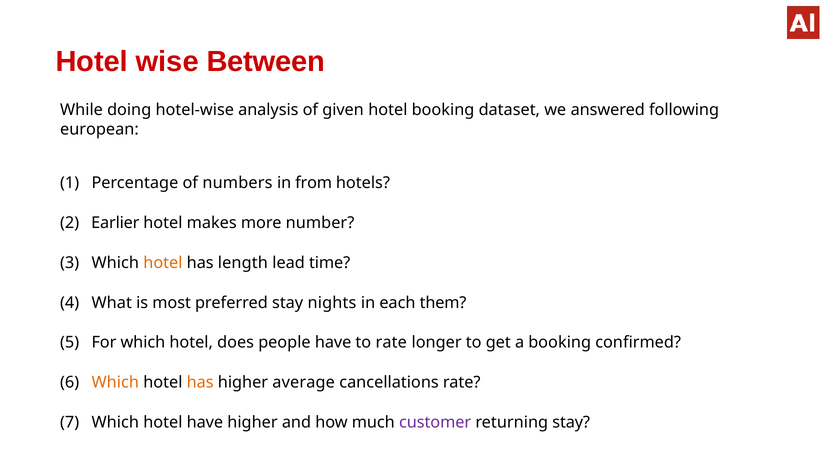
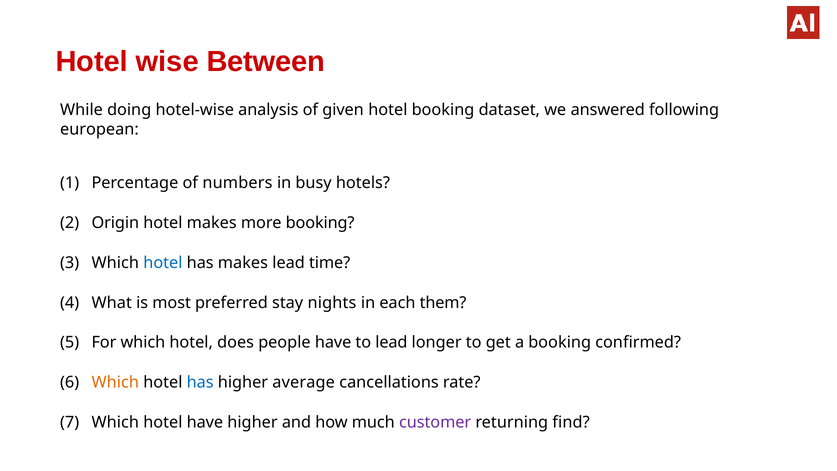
from: from -> busy
Earlier: Earlier -> Origin
more number: number -> booking
hotel at (163, 263) colour: orange -> blue
has length: length -> makes
to rate: rate -> lead
has at (200, 382) colour: orange -> blue
returning stay: stay -> find
